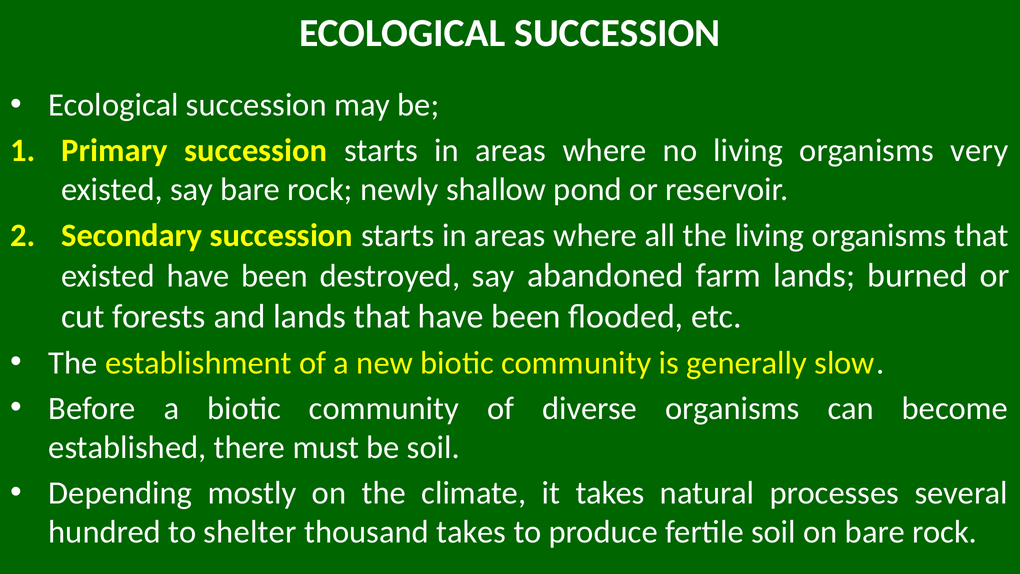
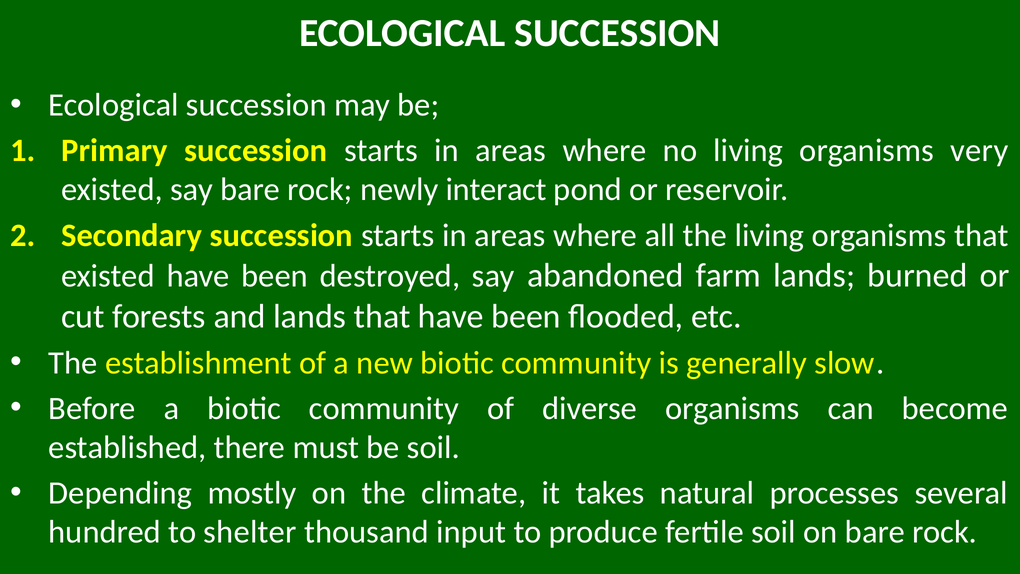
shallow: shallow -> interact
thousand takes: takes -> input
